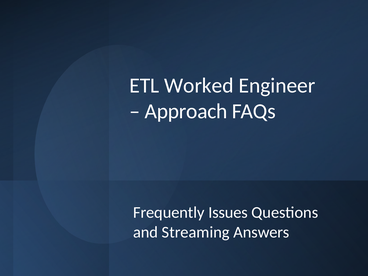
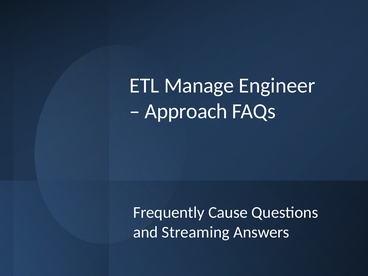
Worked: Worked -> Manage
Issues: Issues -> Cause
